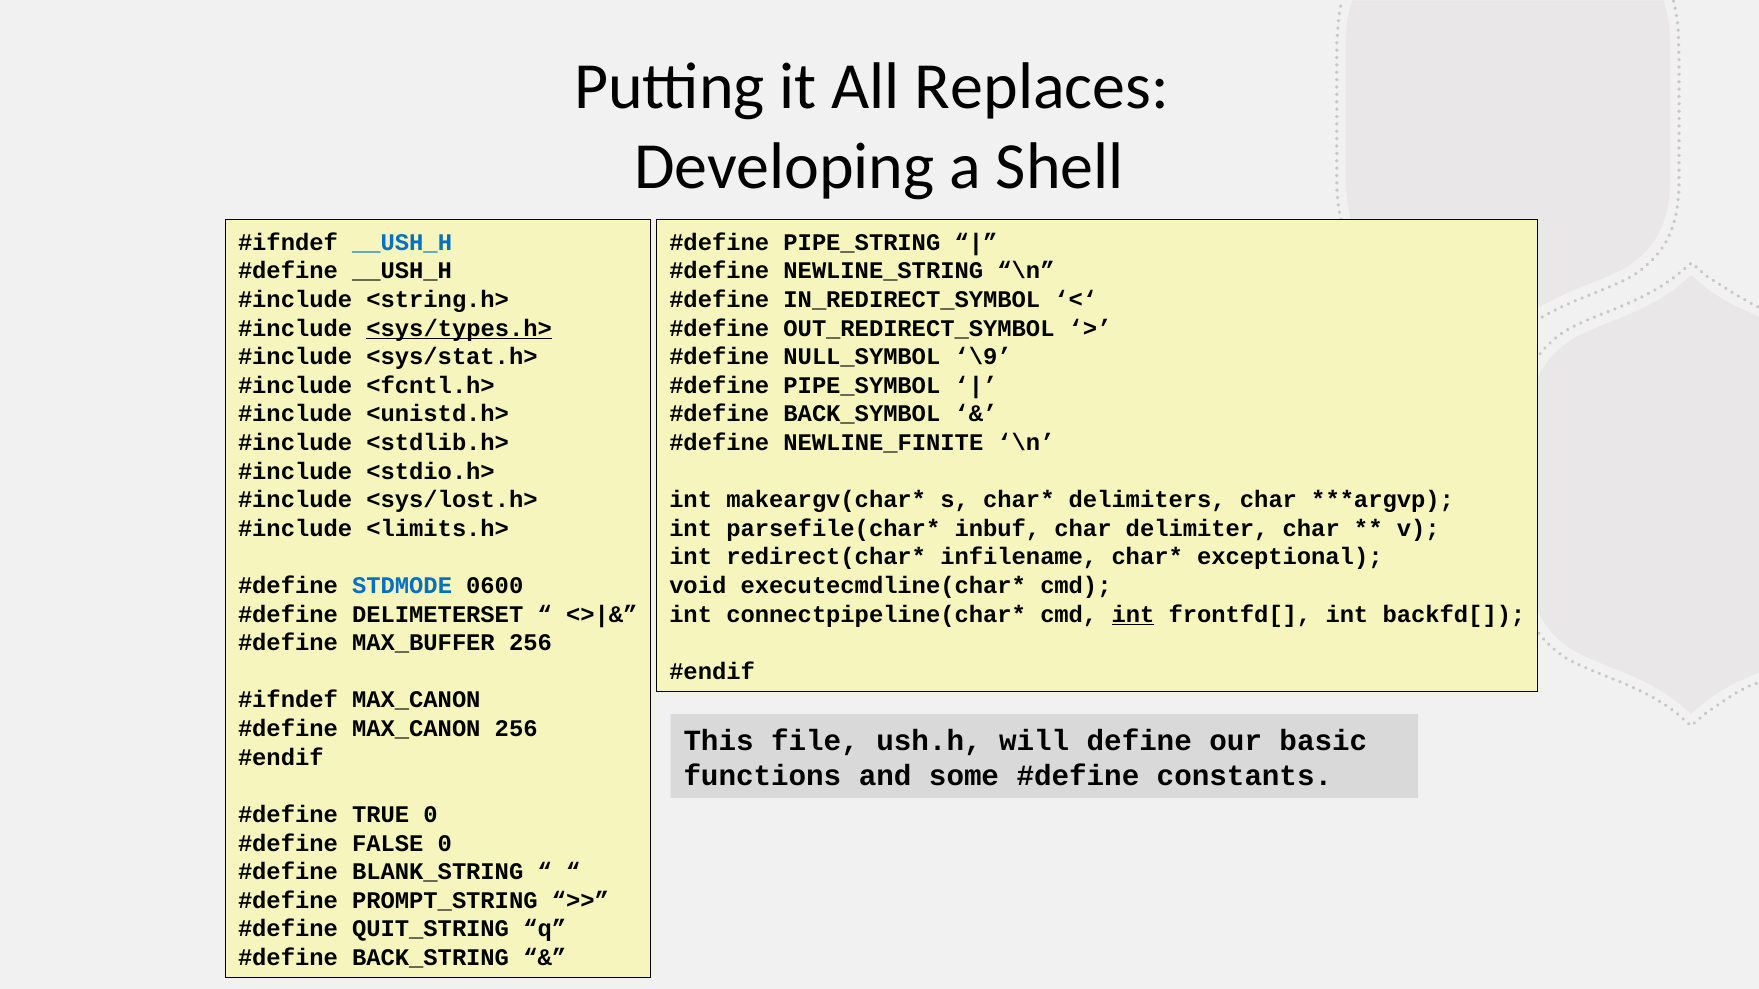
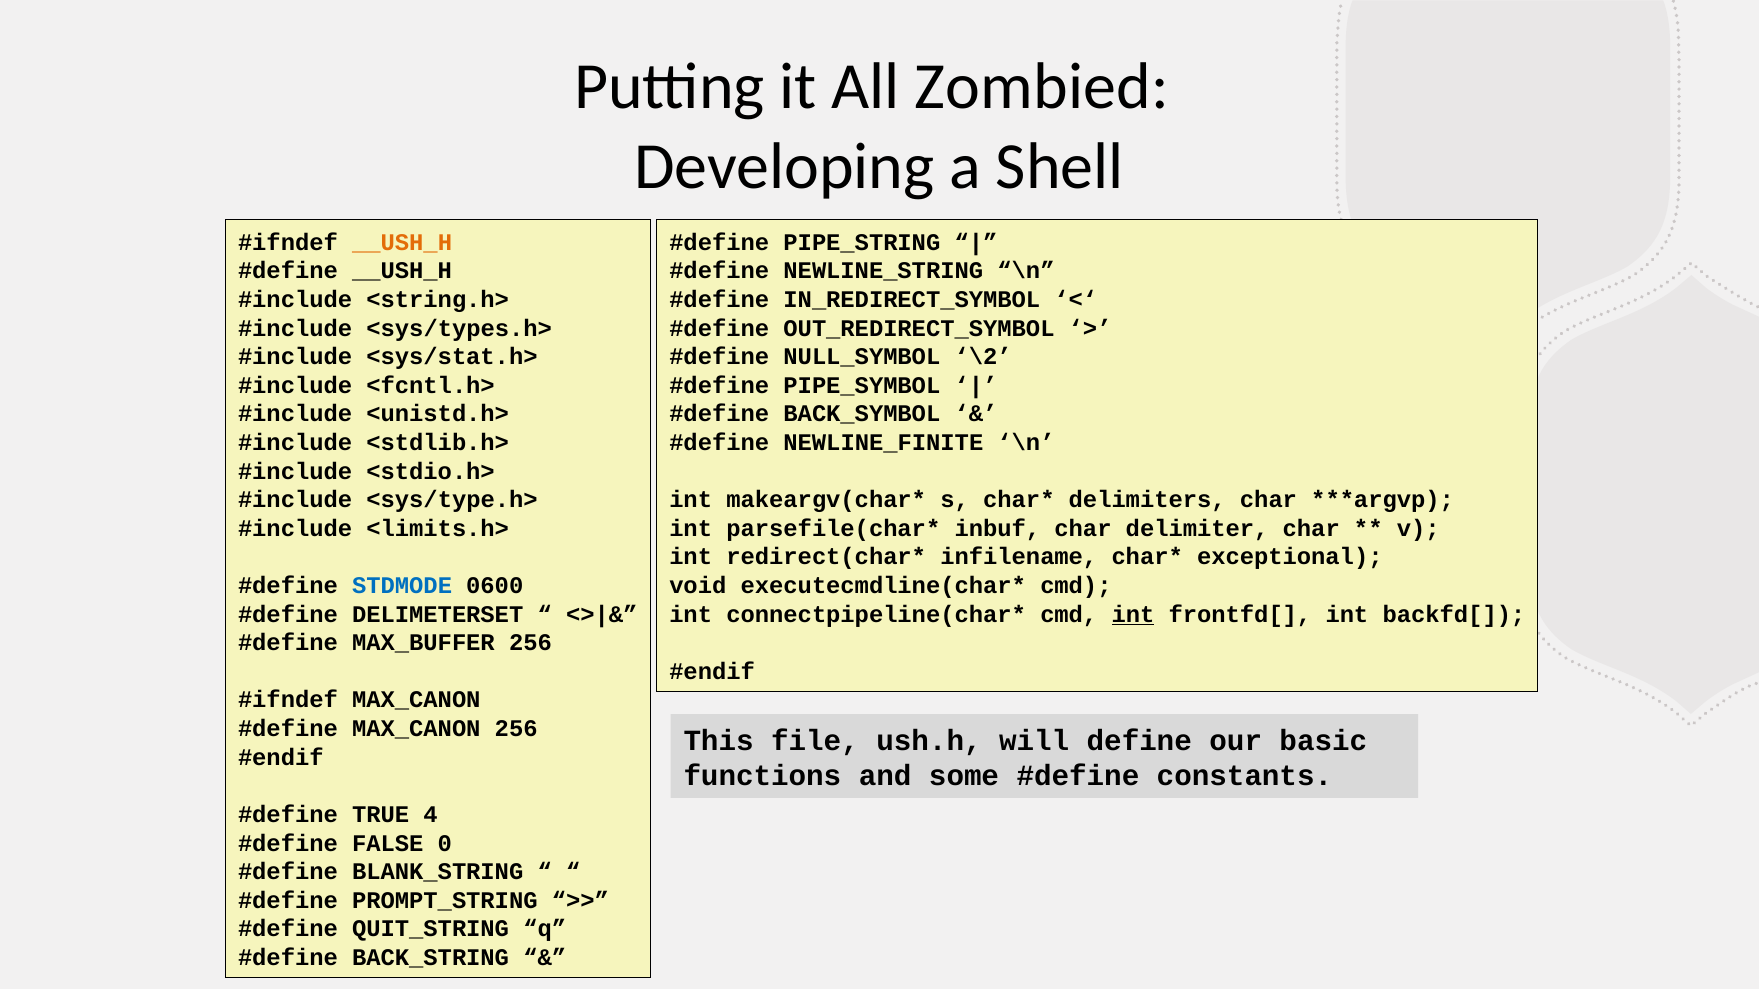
Replaces: Replaces -> Zombied
__USH_H at (402, 243) colour: blue -> orange
<sys/types.h> underline: present -> none
\9: \9 -> \2
<sys/lost.h>: <sys/lost.h> -> <sys/type.h>
TRUE 0: 0 -> 4
